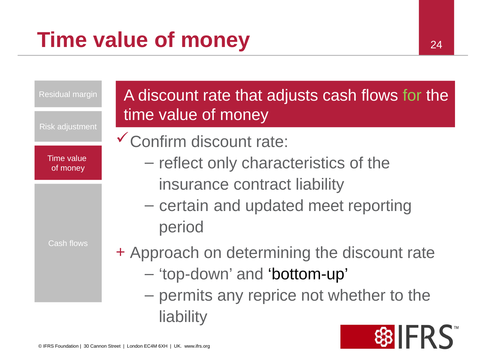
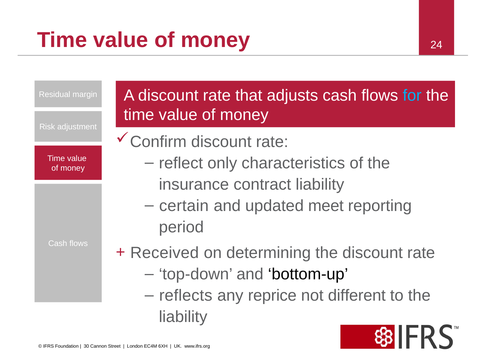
for colour: light green -> light blue
Approach: Approach -> Received
permits: permits -> reflects
whether: whether -> different
